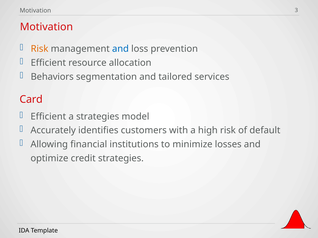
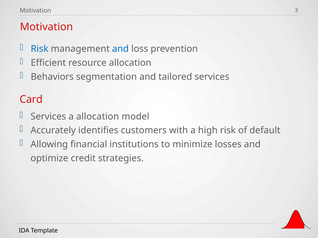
Risk at (40, 49) colour: orange -> blue
Efficient at (48, 117): Efficient -> Services
a strategies: strategies -> allocation
